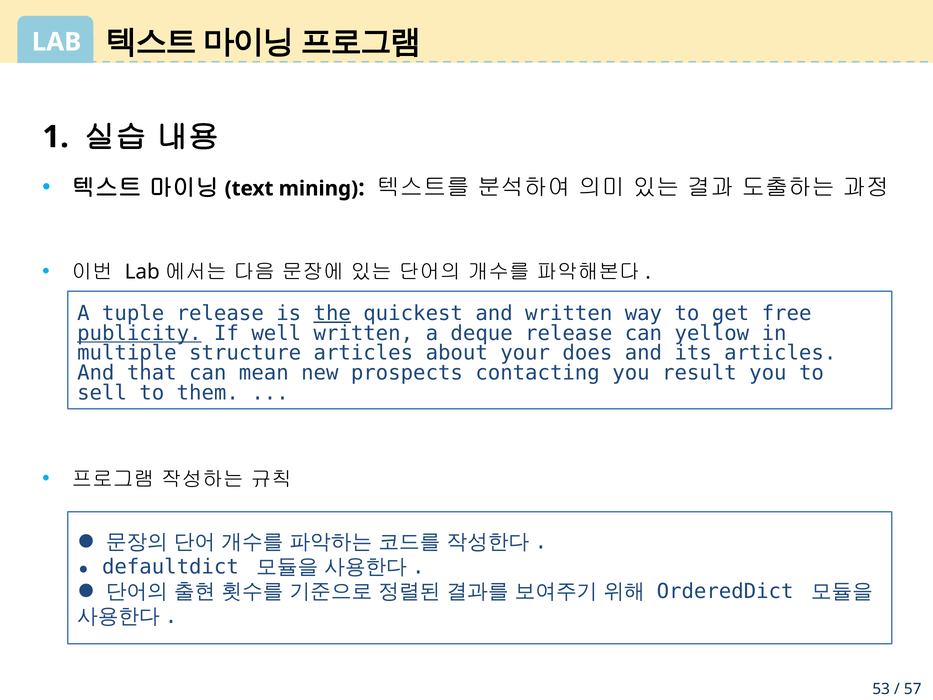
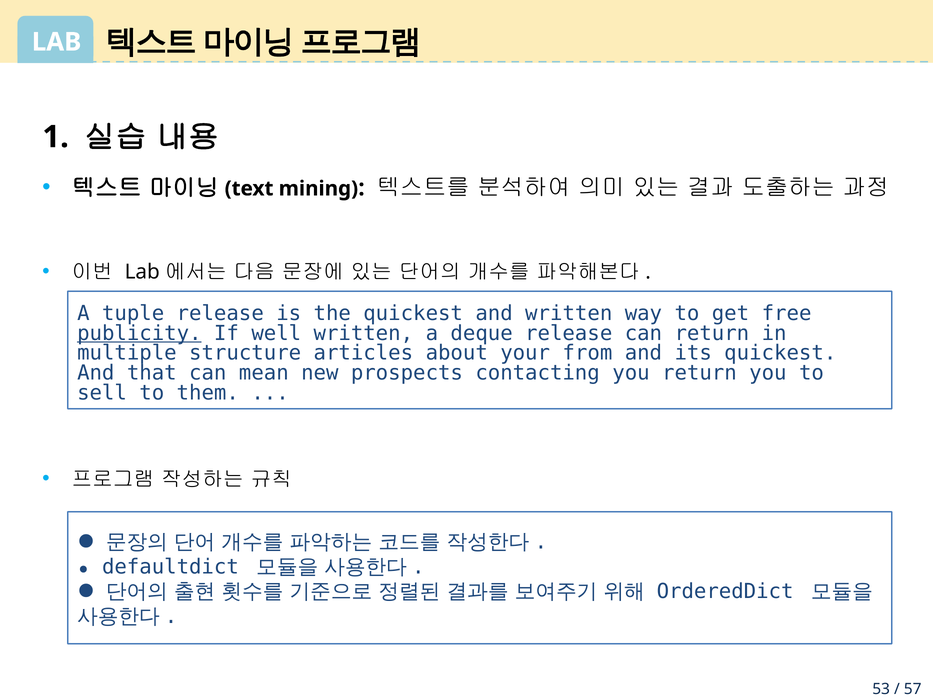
the underline: present -> none
can yellow: yellow -> return
does: does -> from
its articles: articles -> quickest
you result: result -> return
